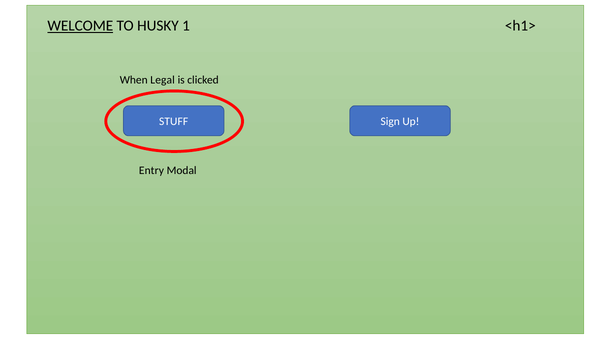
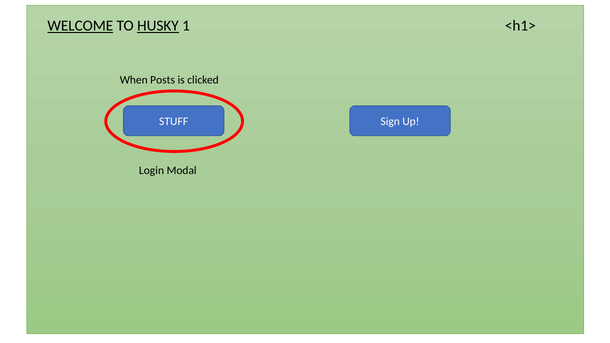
HUSKY underline: none -> present
Legal: Legal -> Posts
Entry: Entry -> Login
